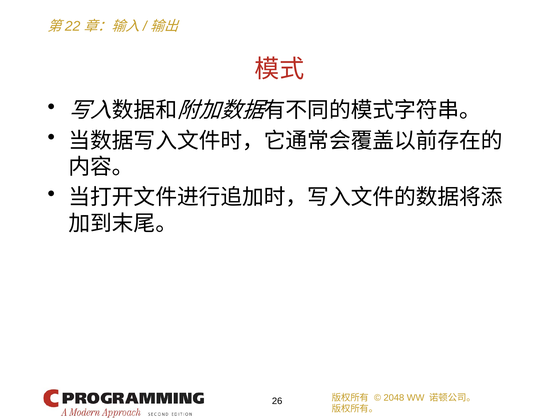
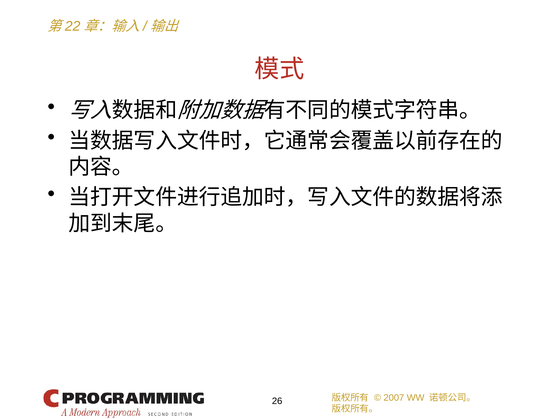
2048: 2048 -> 2007
